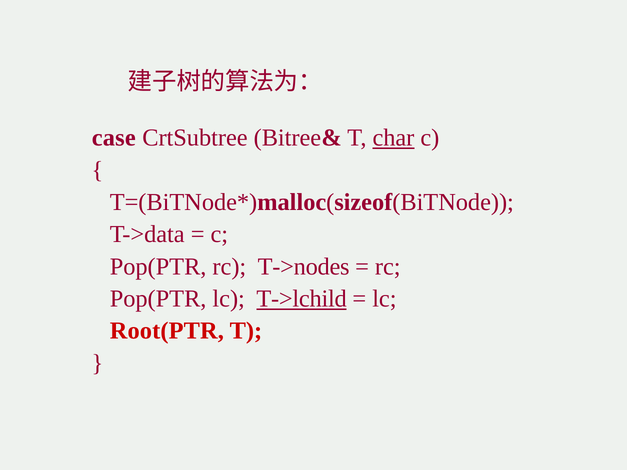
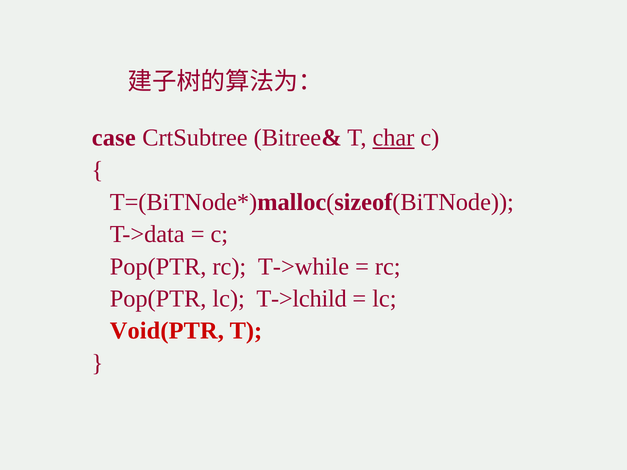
T->nodes: T->nodes -> T->while
T->lchild underline: present -> none
Root(PTR: Root(PTR -> Void(PTR
